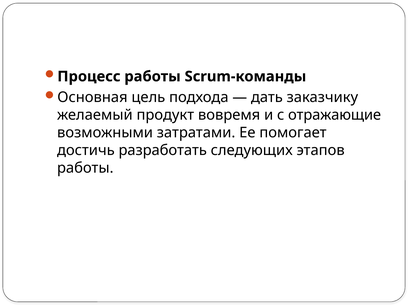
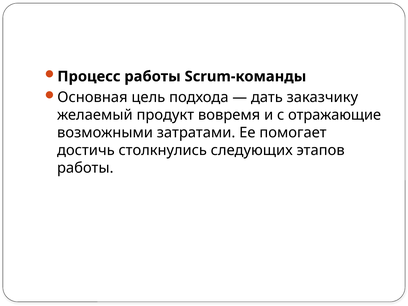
разработать: разработать -> столкнулись
